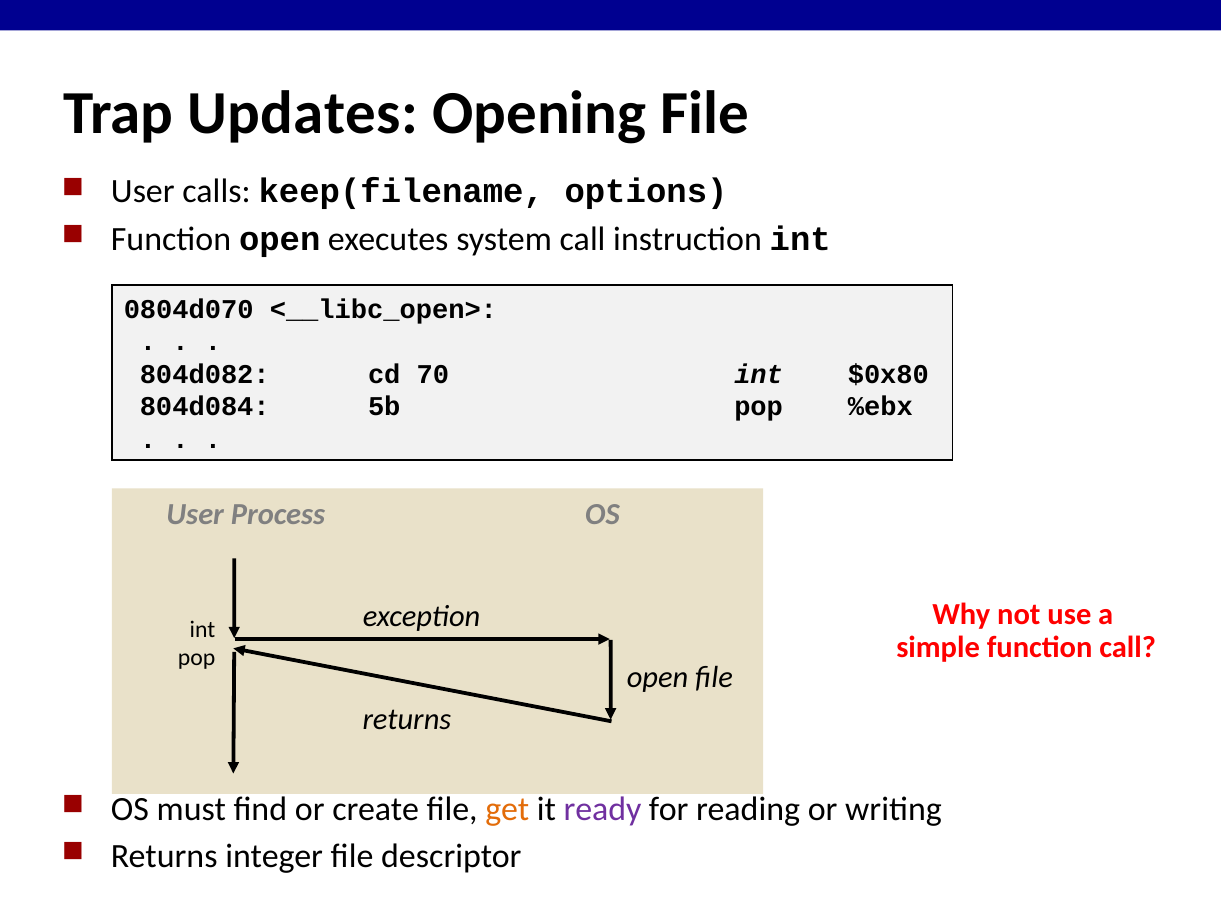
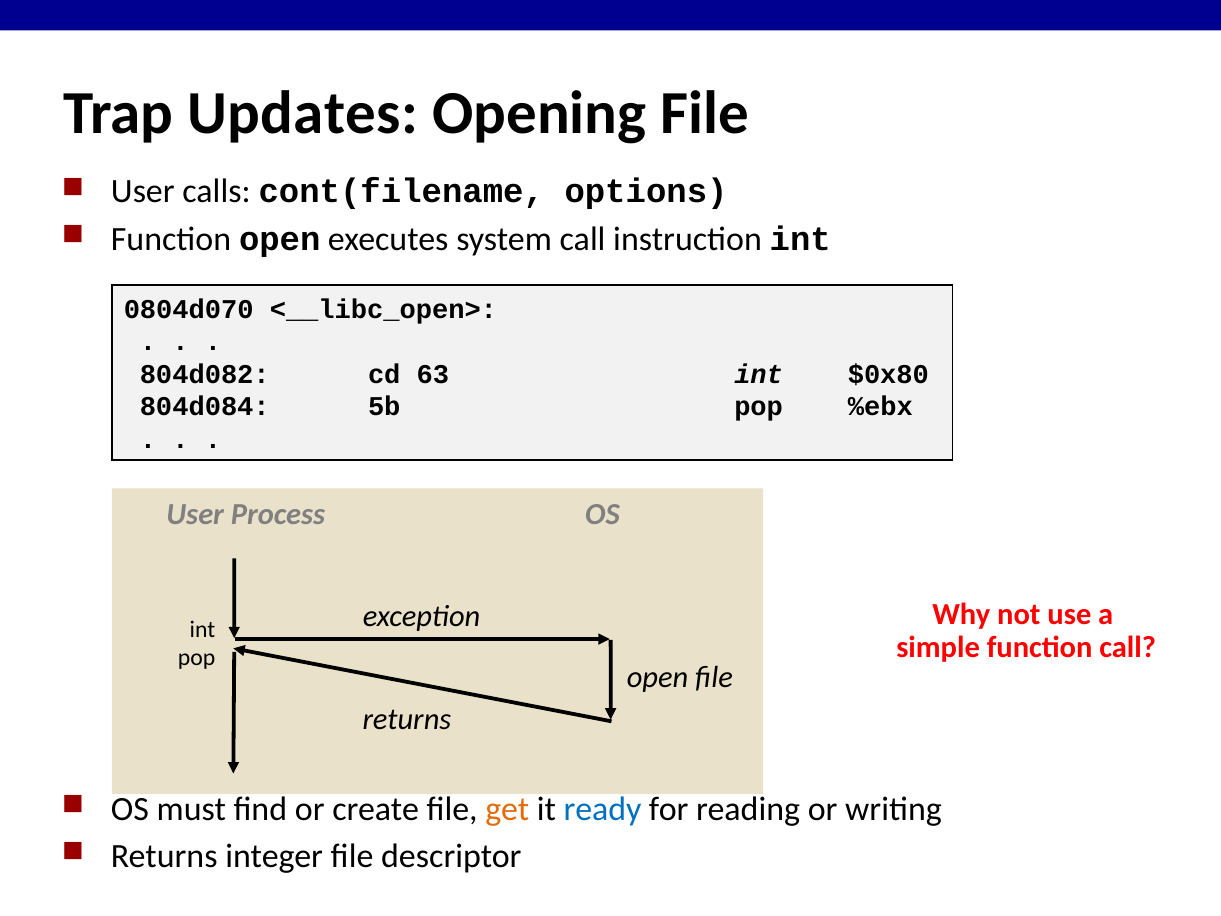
keep(filename: keep(filename -> cont(filename
70: 70 -> 63
ready colour: purple -> blue
